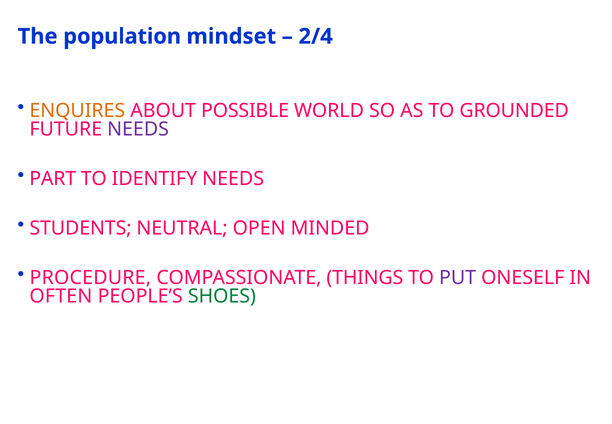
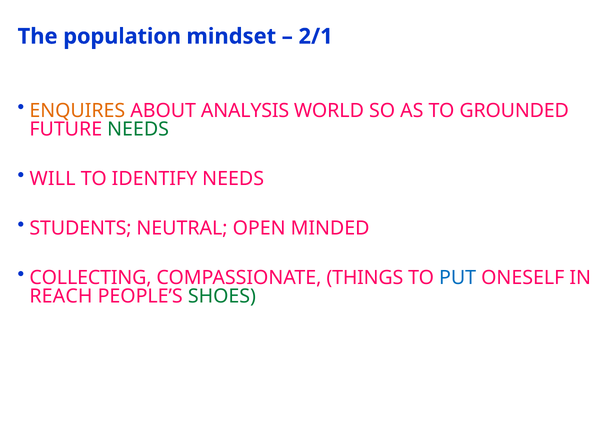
2/4: 2/4 -> 2/1
POSSIBLE: POSSIBLE -> ANALYSIS
NEEDS at (138, 129) colour: purple -> green
PART: PART -> WILL
PROCEDURE: PROCEDURE -> COLLECTING
PUT colour: purple -> blue
OFTEN: OFTEN -> REACH
